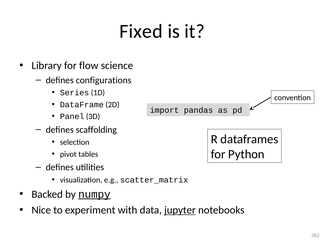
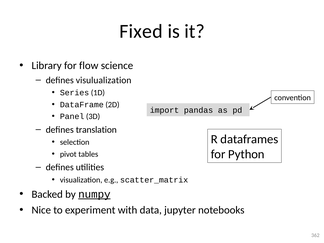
configurations: configurations -> visulualization
scaffolding: scaffolding -> translation
jupyter underline: present -> none
